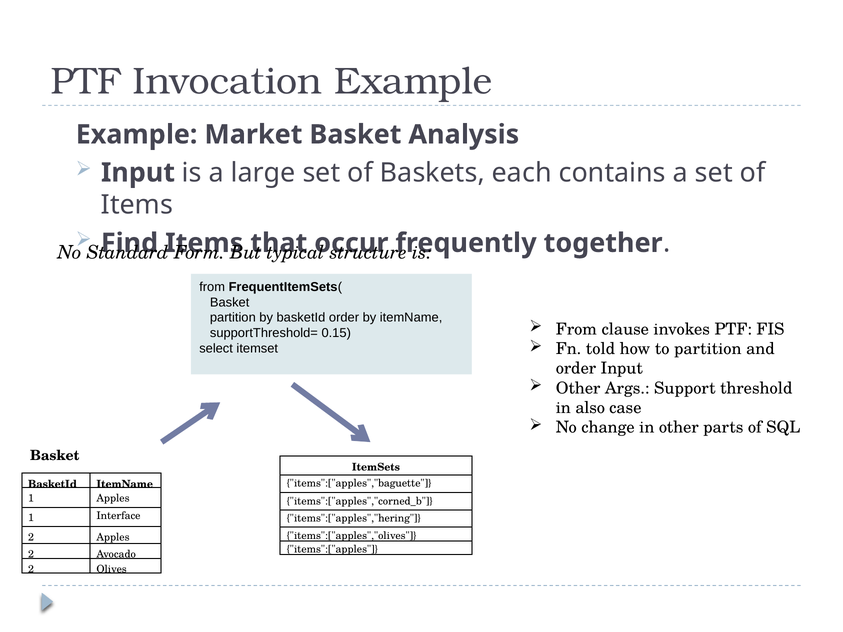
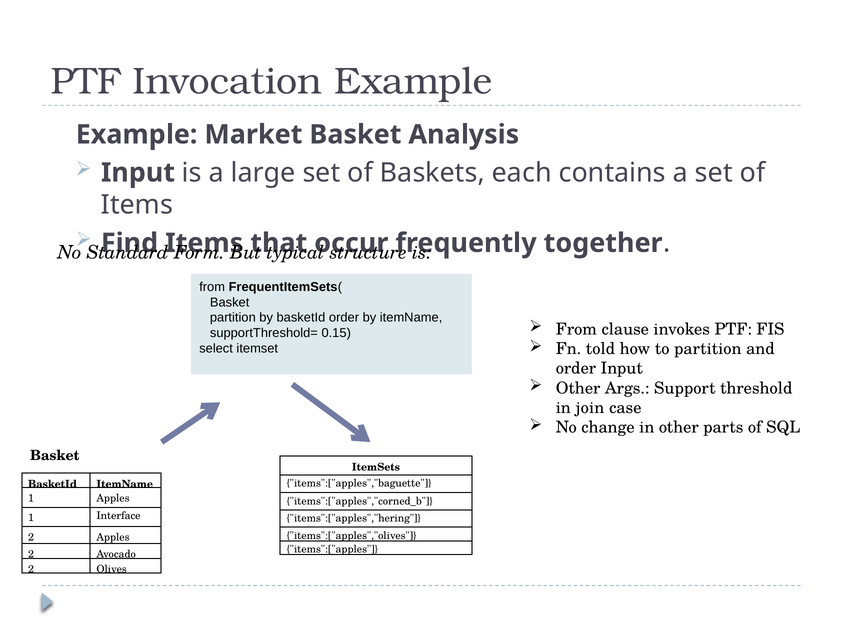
also: also -> join
